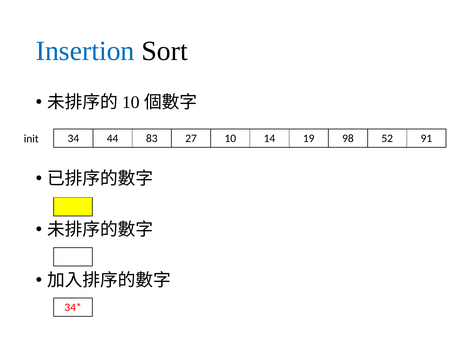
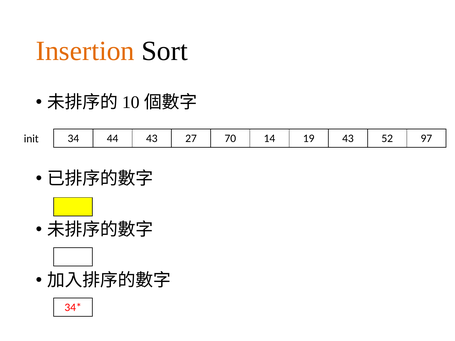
Insertion colour: blue -> orange
44 83: 83 -> 43
27 10: 10 -> 70
19 98: 98 -> 43
91: 91 -> 97
